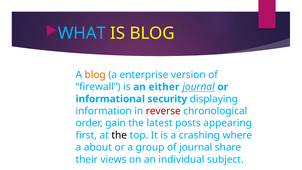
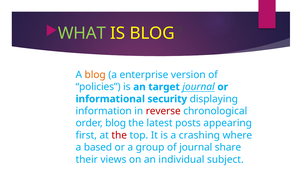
WHAT colour: light blue -> light green
firewall: firewall -> policies
either: either -> target
order gain: gain -> blog
the at (119, 135) colour: black -> red
about: about -> based
